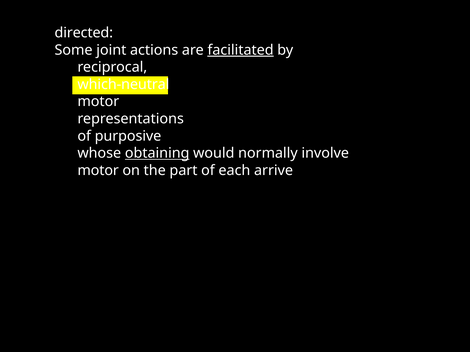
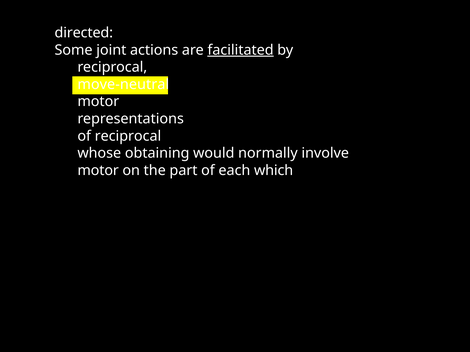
which-neutral: which-neutral -> move-neutral
of purposive: purposive -> reciprocal
obtaining underline: present -> none
arrive: arrive -> which
